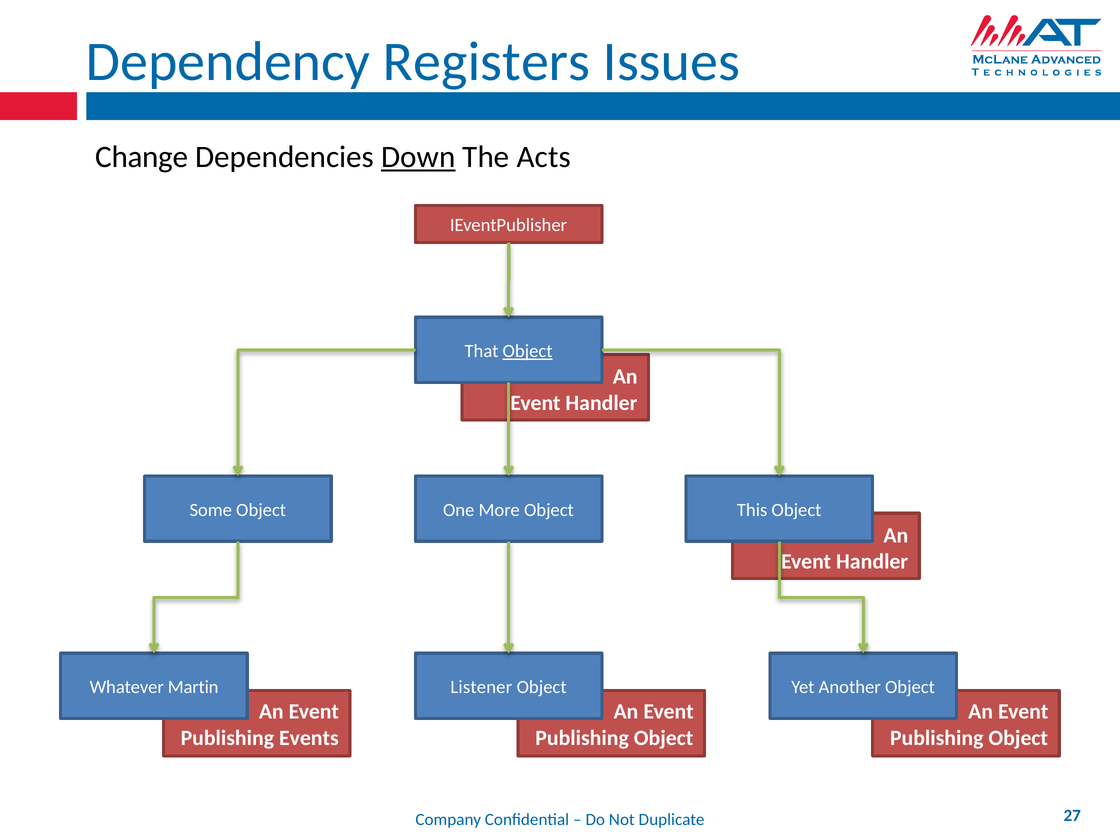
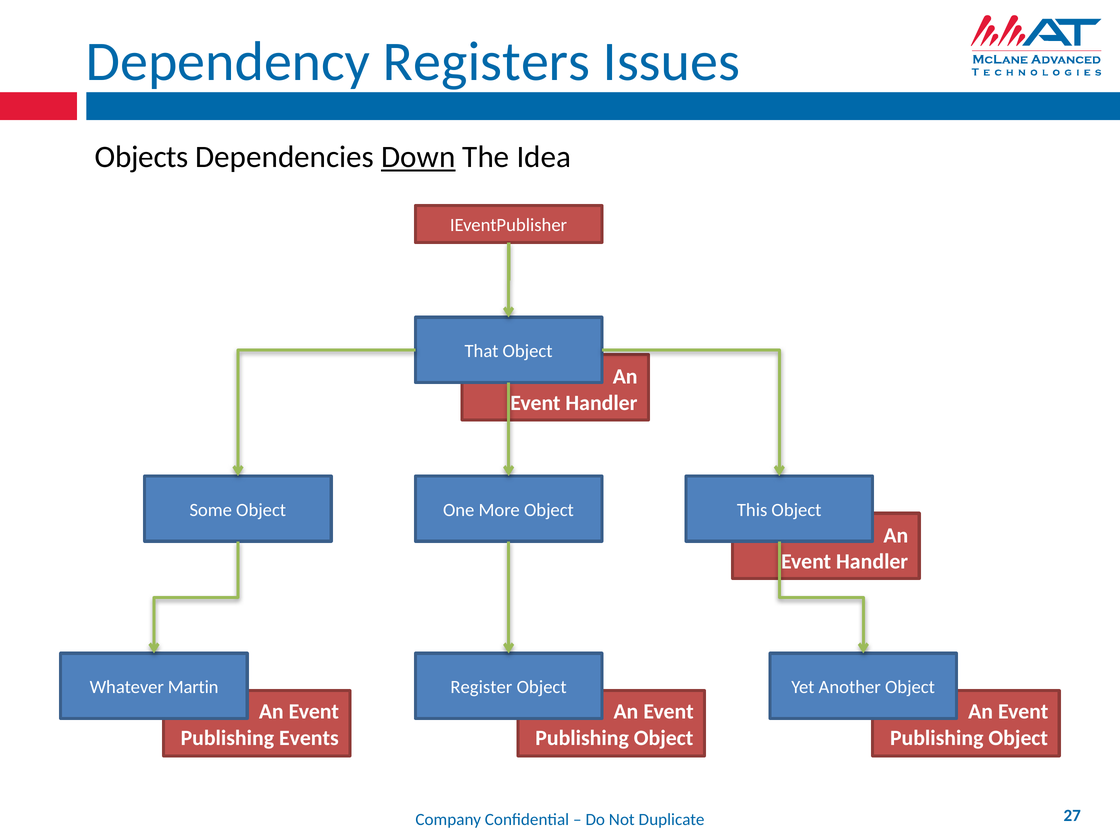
Change: Change -> Objects
Acts: Acts -> Idea
Object at (528, 351) underline: present -> none
Listener: Listener -> Register
